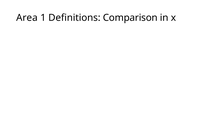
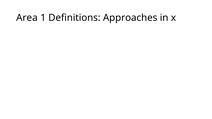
Comparison: Comparison -> Approaches
